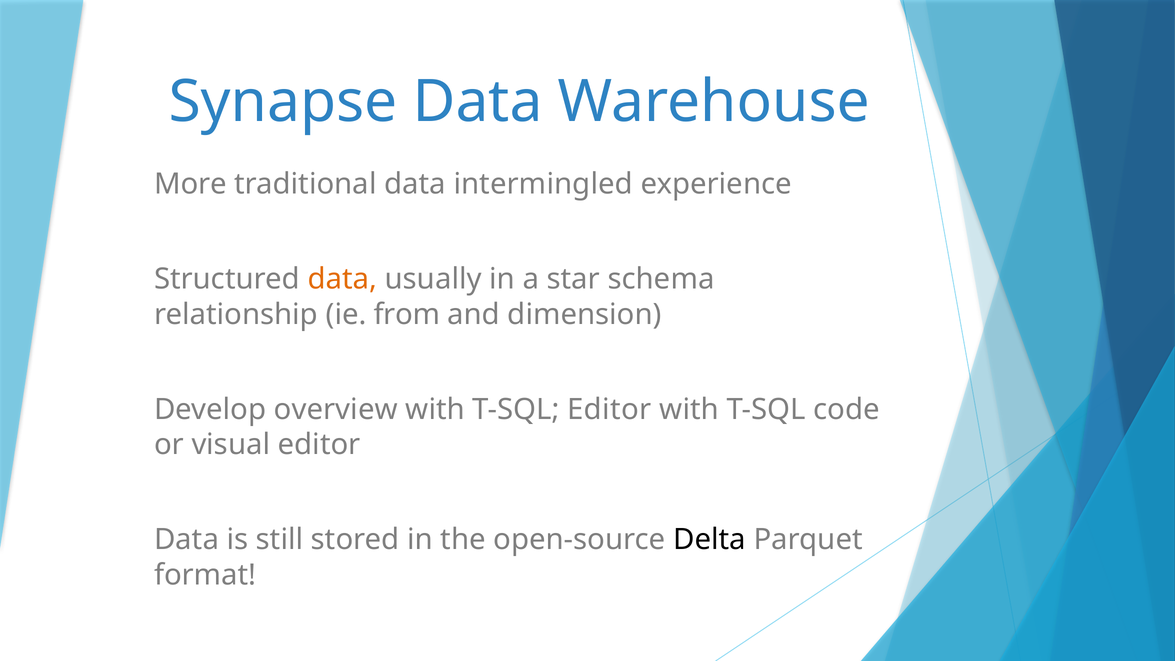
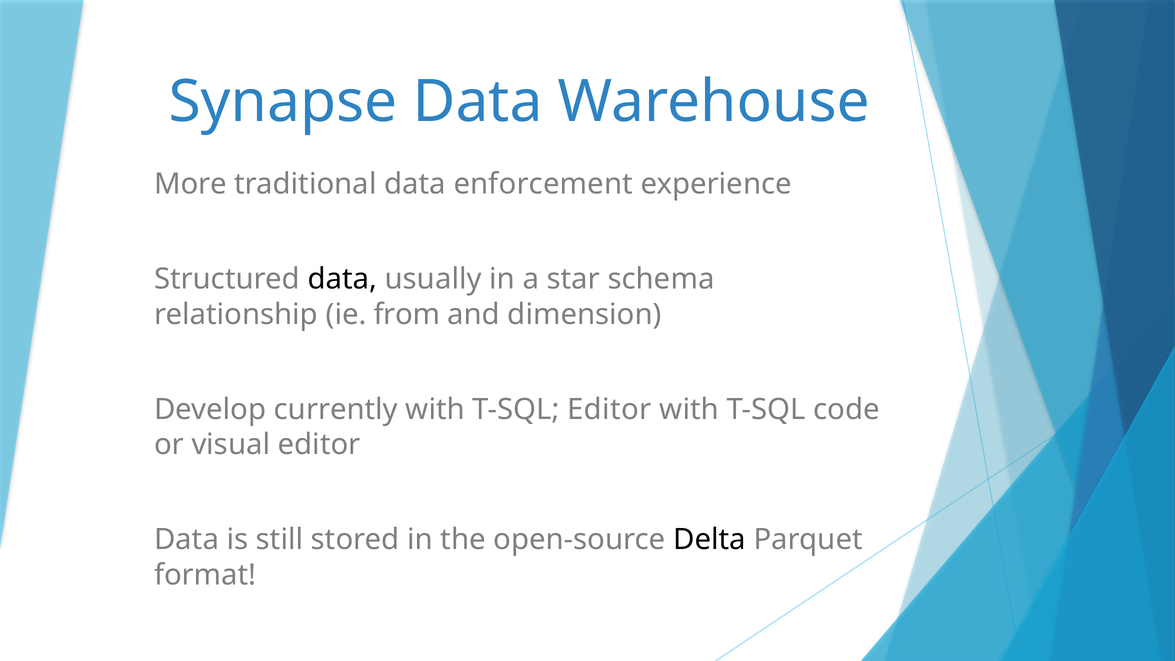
intermingled: intermingled -> enforcement
data at (342, 279) colour: orange -> black
overview: overview -> currently
